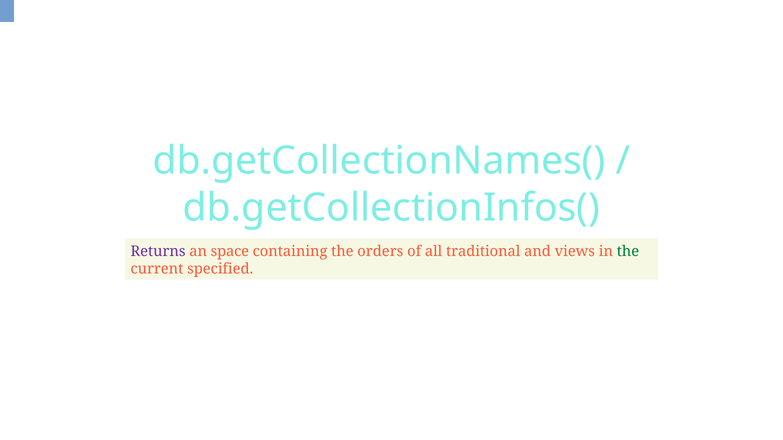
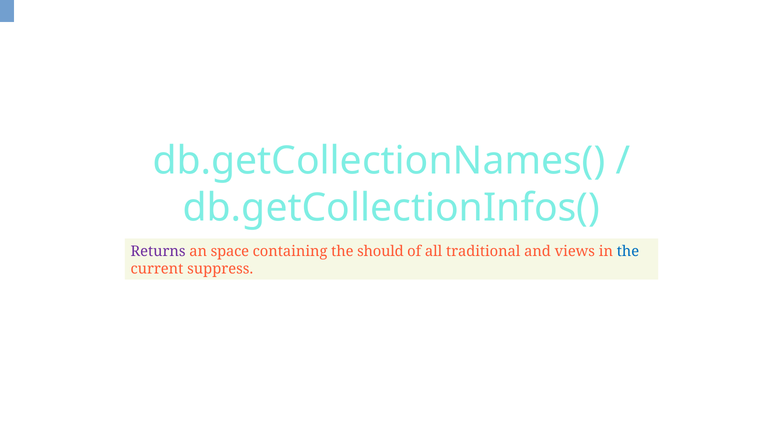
orders: orders -> should
the at (628, 252) colour: green -> blue
specified: specified -> suppress
